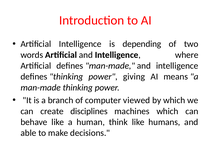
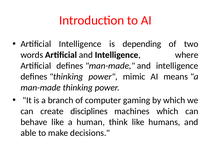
giving: giving -> mimic
viewed: viewed -> gaming
